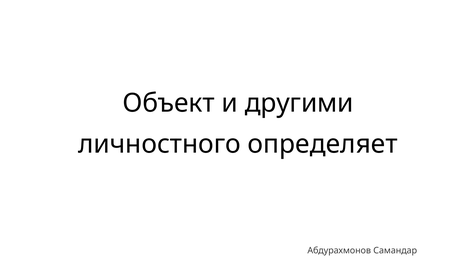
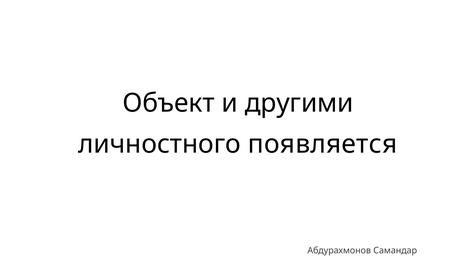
определяет: определяет -> появляется
